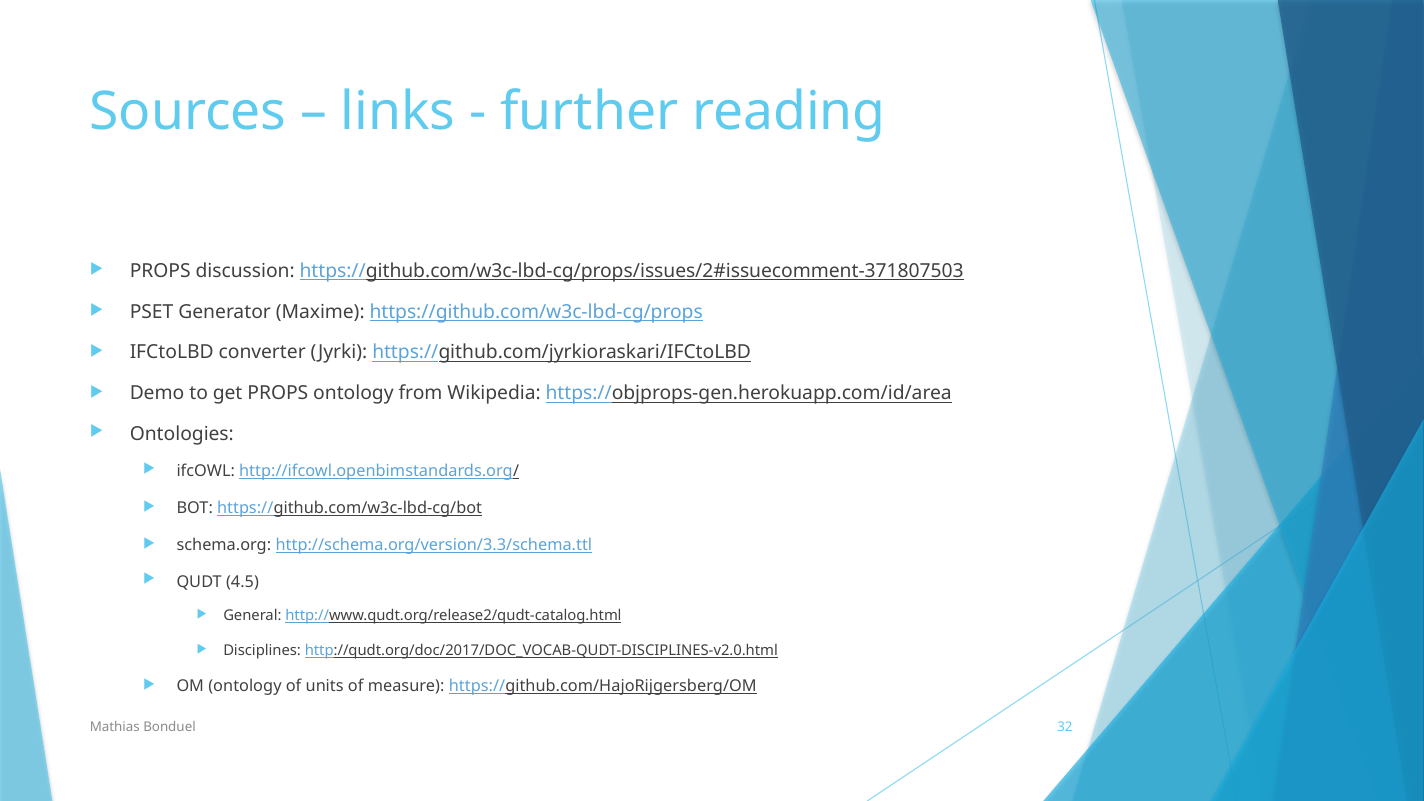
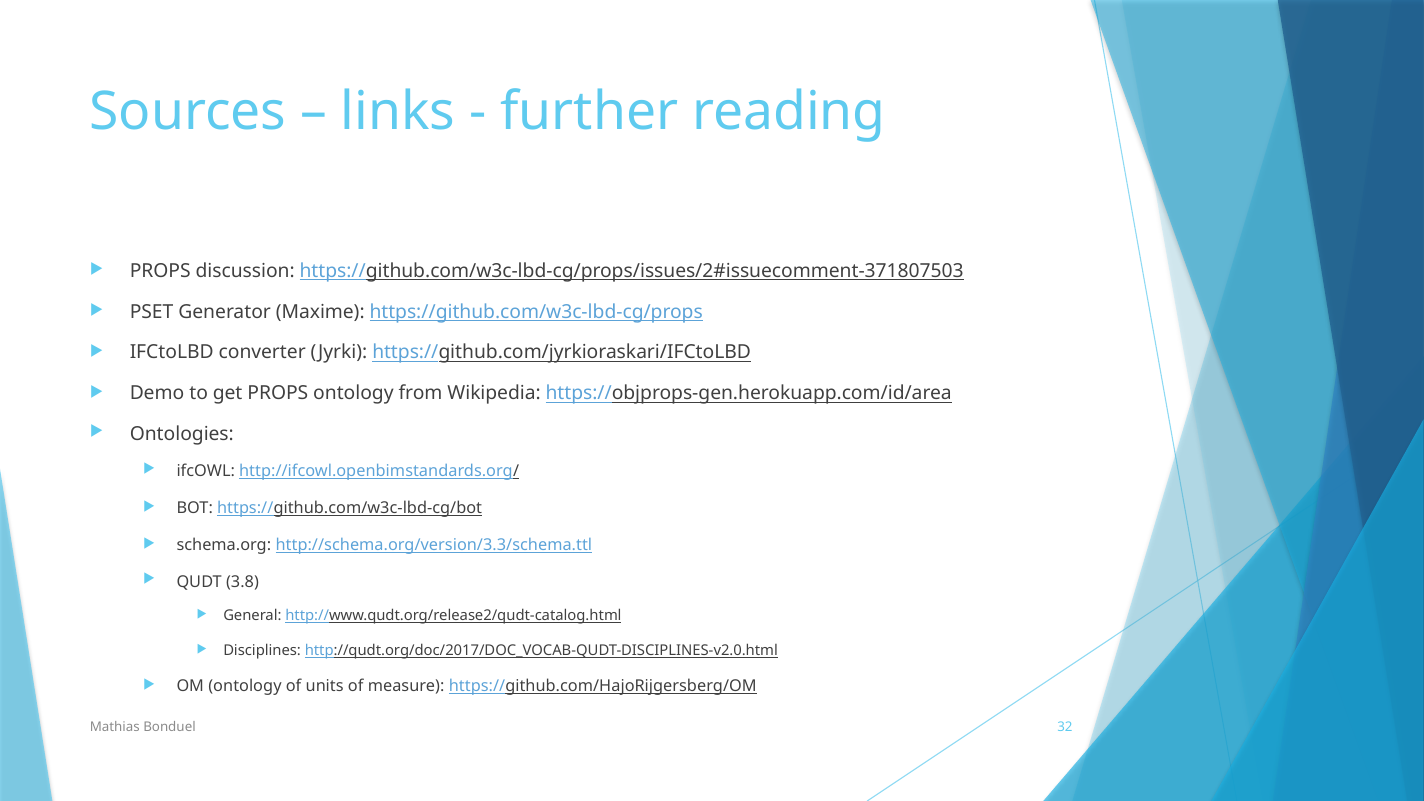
4.5: 4.5 -> 3.8
